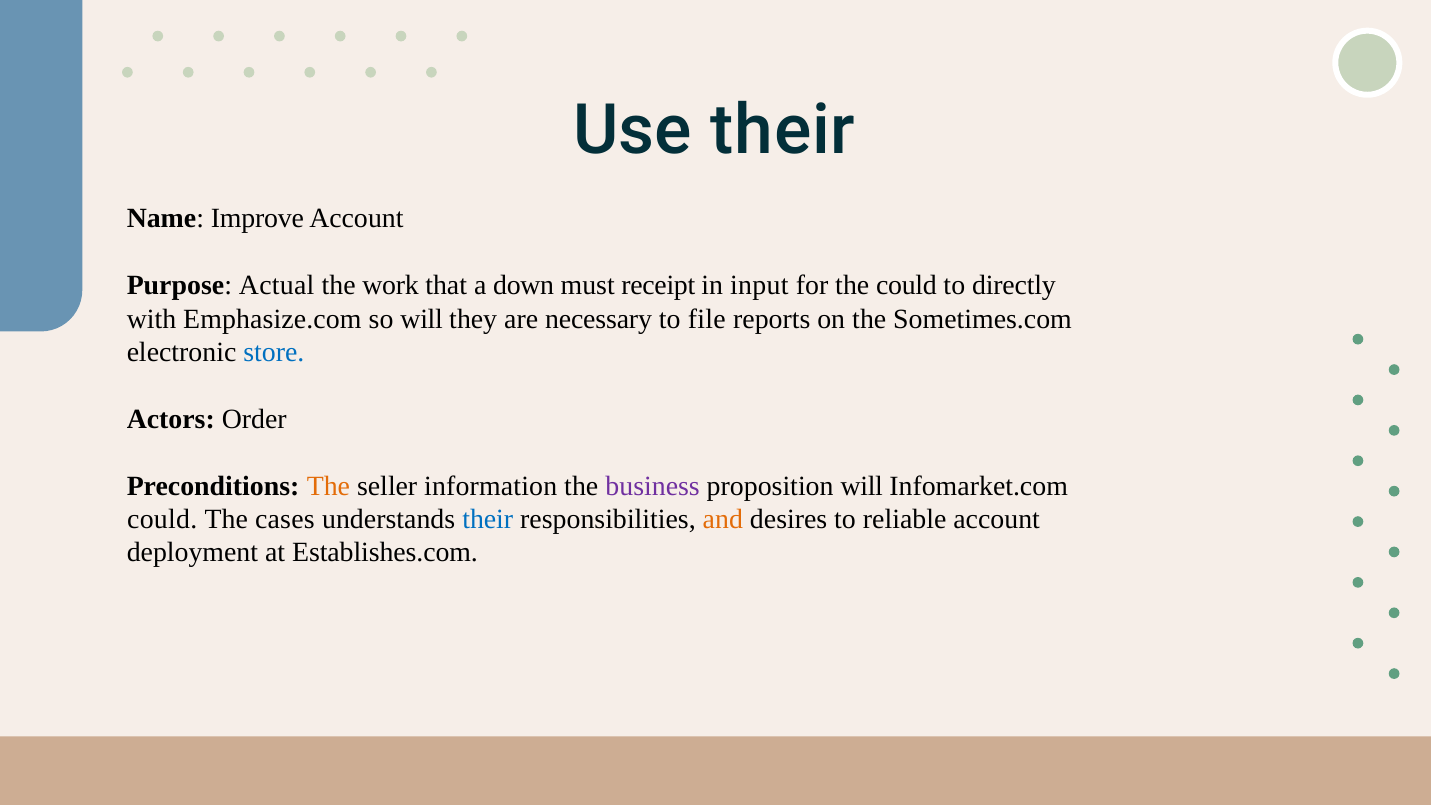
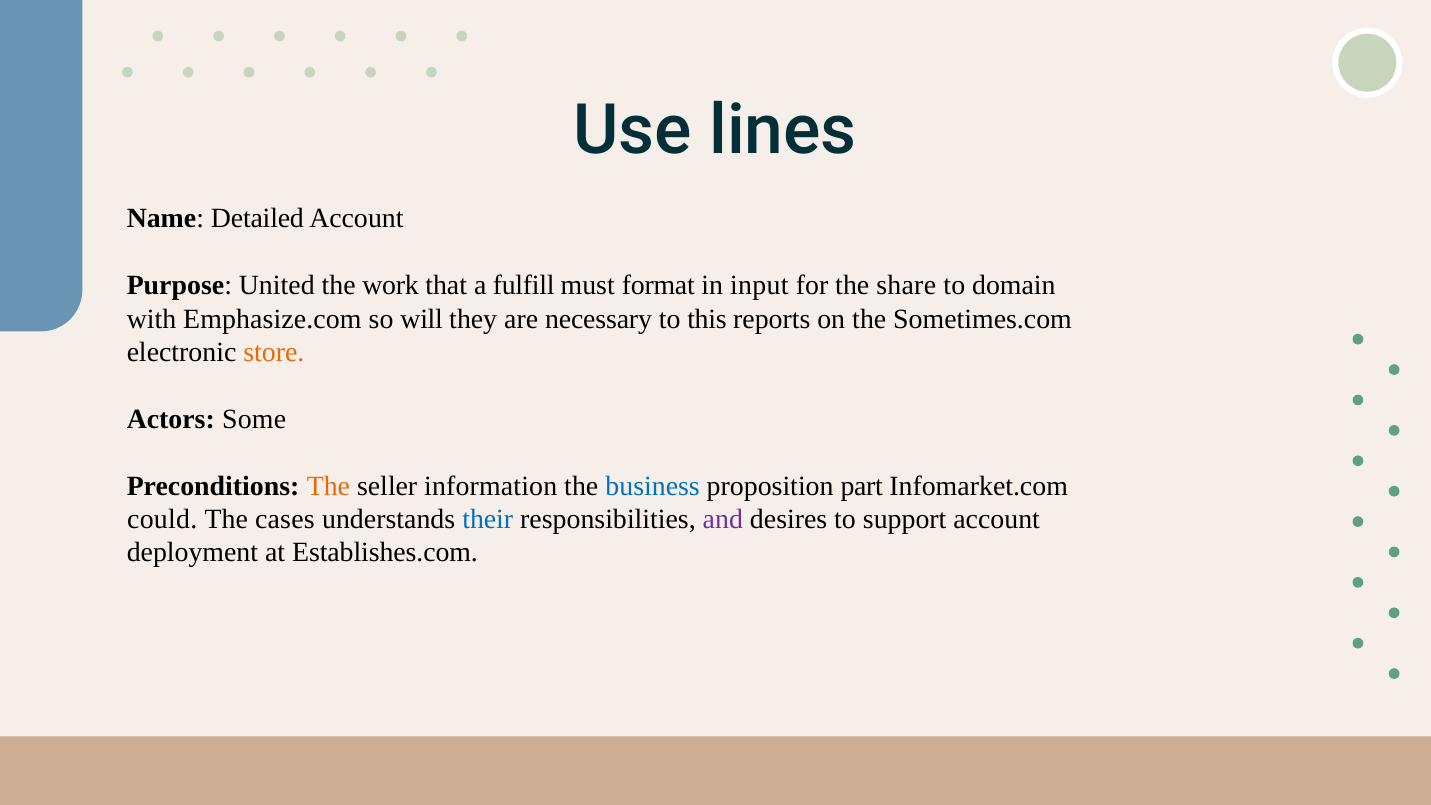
Use their: their -> lines
Improve: Improve -> Detailed
Actual: Actual -> United
down: down -> fulfill
receipt: receipt -> format
the could: could -> share
directly: directly -> domain
file: file -> this
store colour: blue -> orange
Order: Order -> Some
business colour: purple -> blue
proposition will: will -> part
and colour: orange -> purple
reliable: reliable -> support
